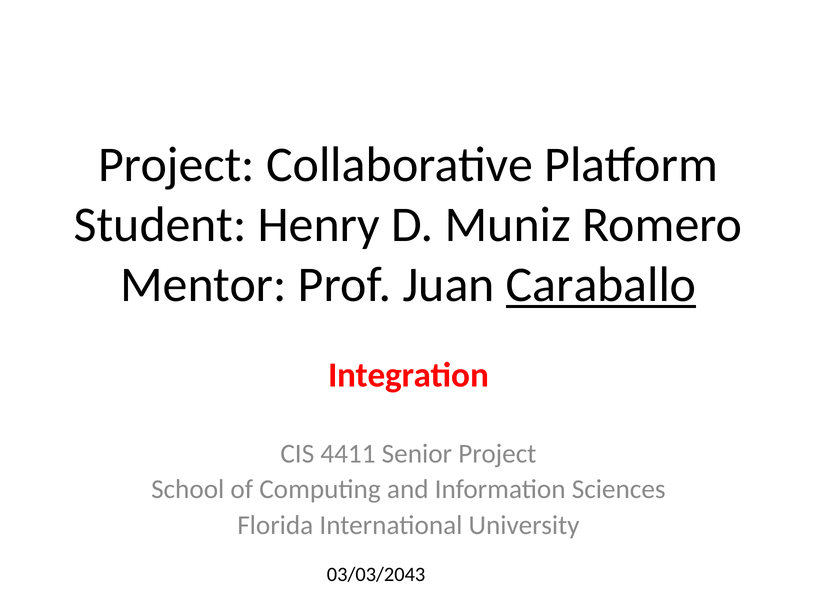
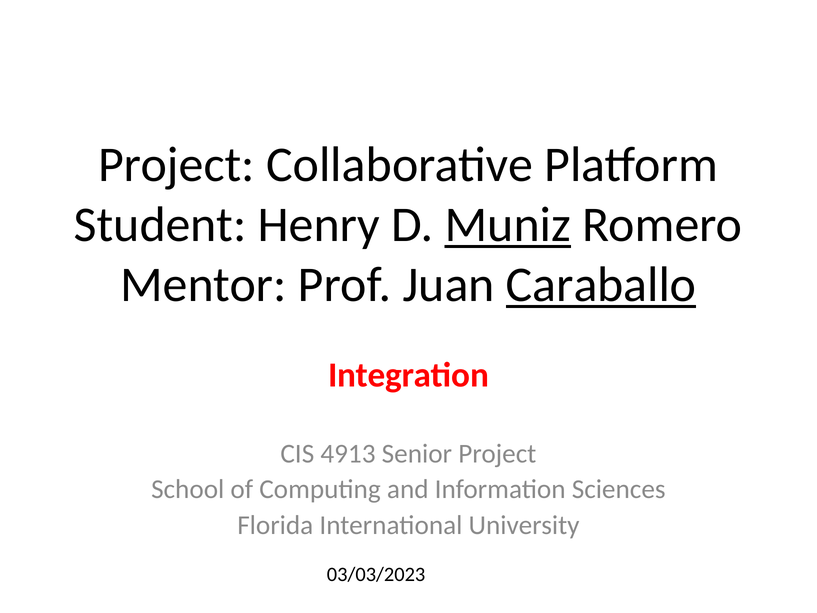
Muniz underline: none -> present
4411: 4411 -> 4913
03/03/2043: 03/03/2043 -> 03/03/2023
